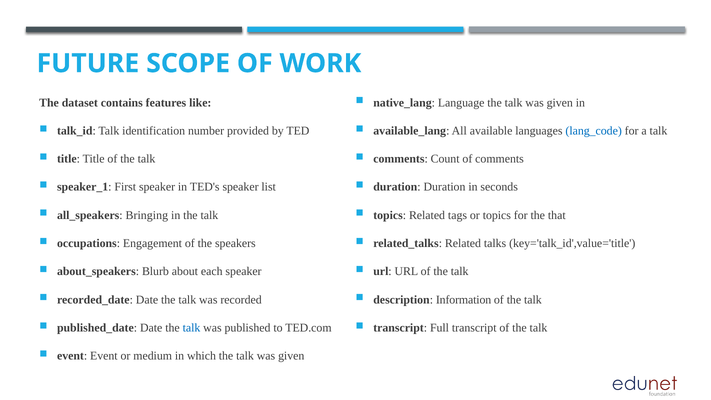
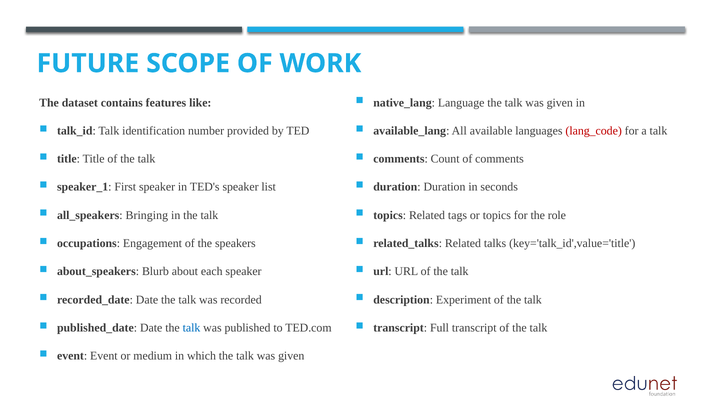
lang_code colour: blue -> red
that: that -> role
Information: Information -> Experiment
